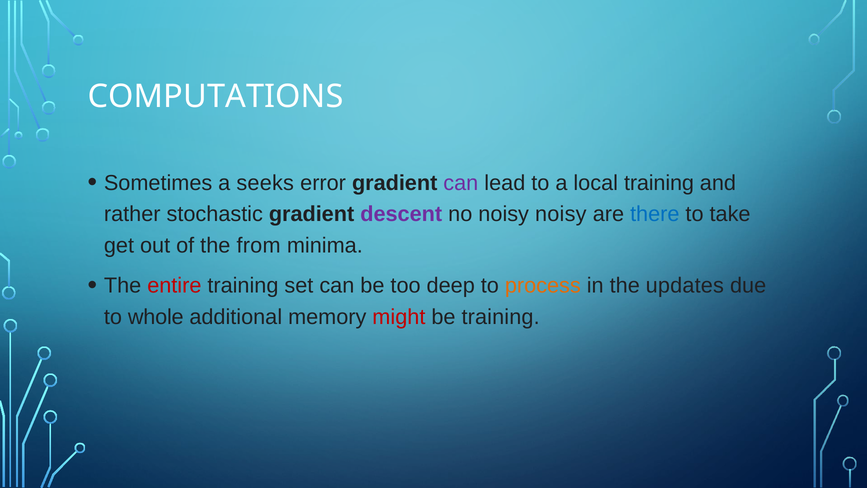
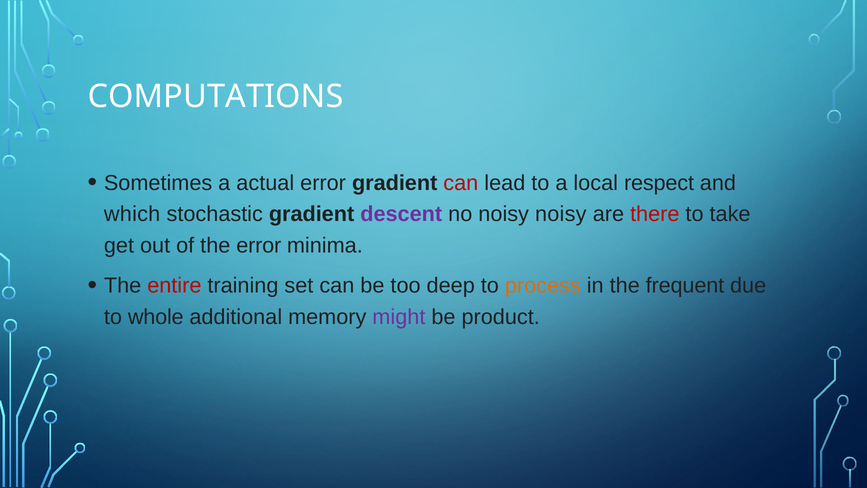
seeks: seeks -> actual
can at (461, 183) colour: purple -> red
local training: training -> respect
rather: rather -> which
there colour: blue -> red
the from: from -> error
updates: updates -> frequent
might colour: red -> purple
be training: training -> product
